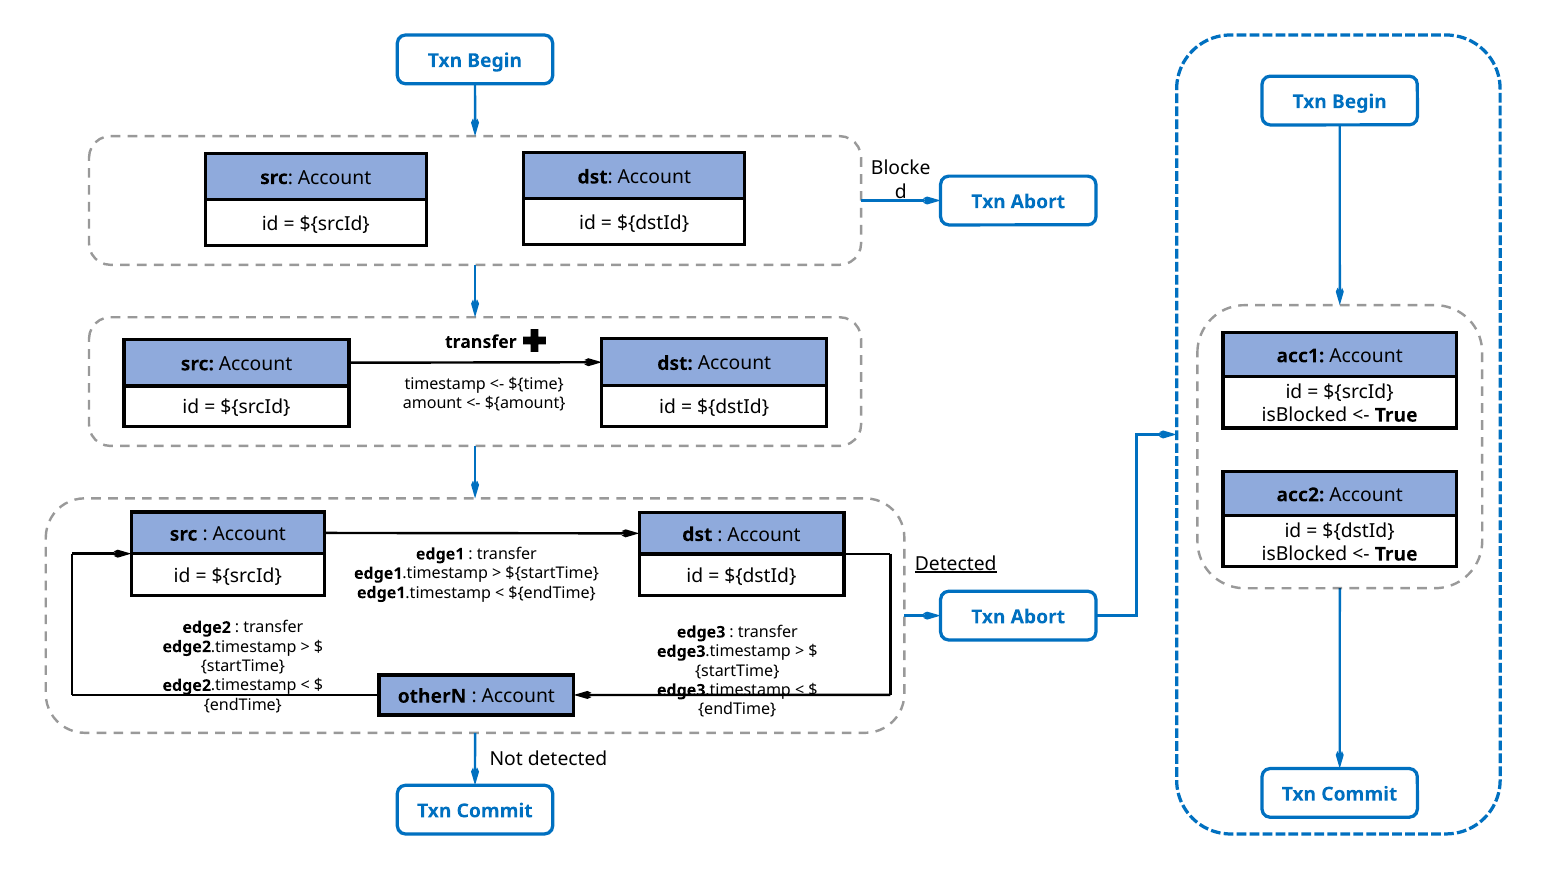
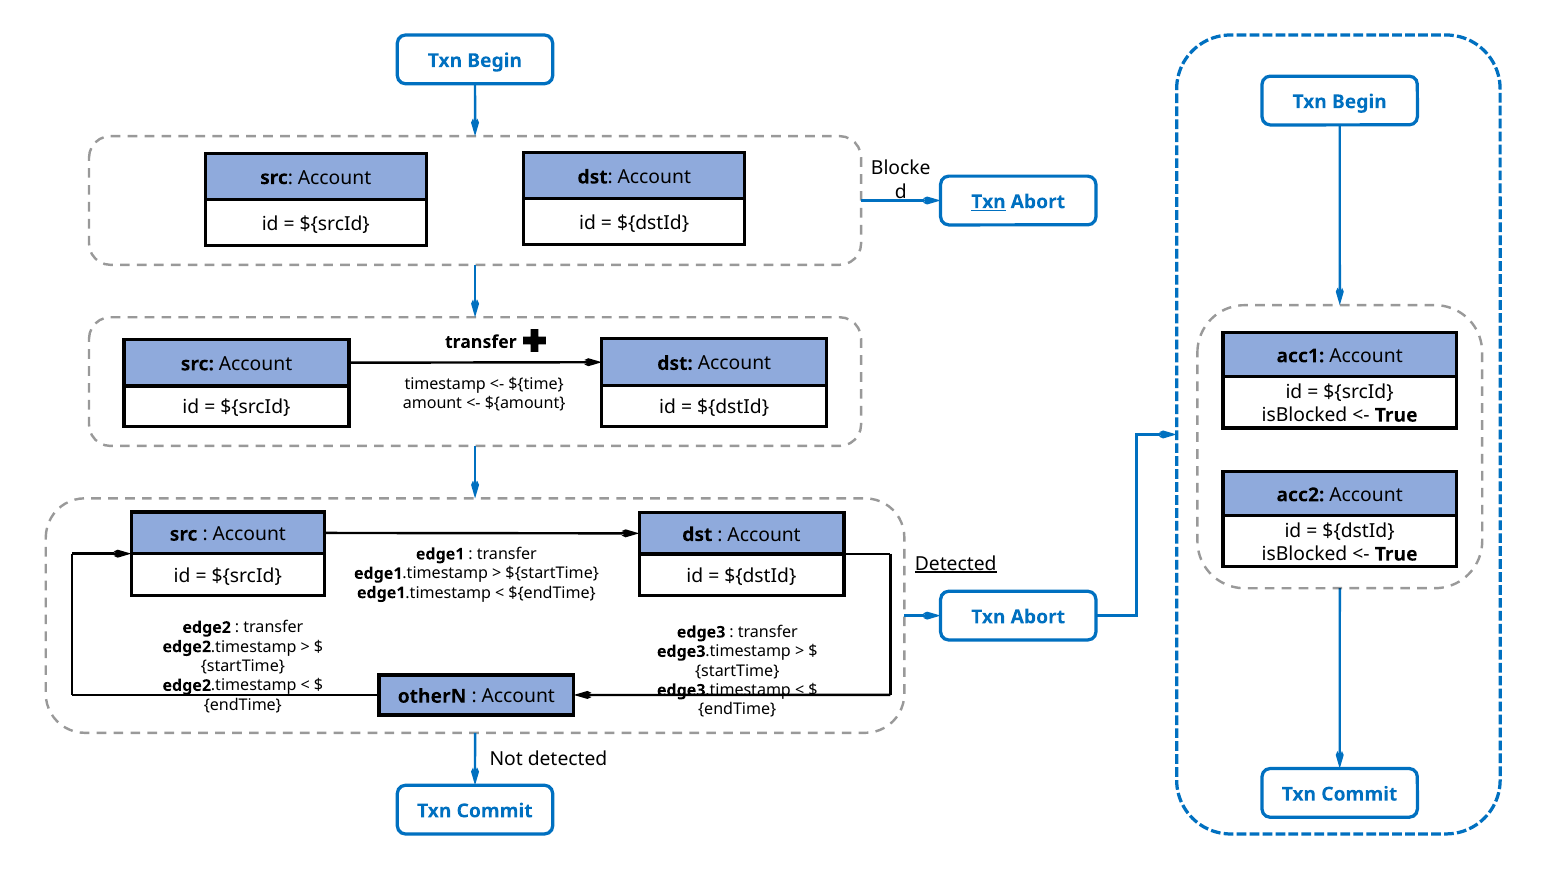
Txn at (988, 202) underline: none -> present
